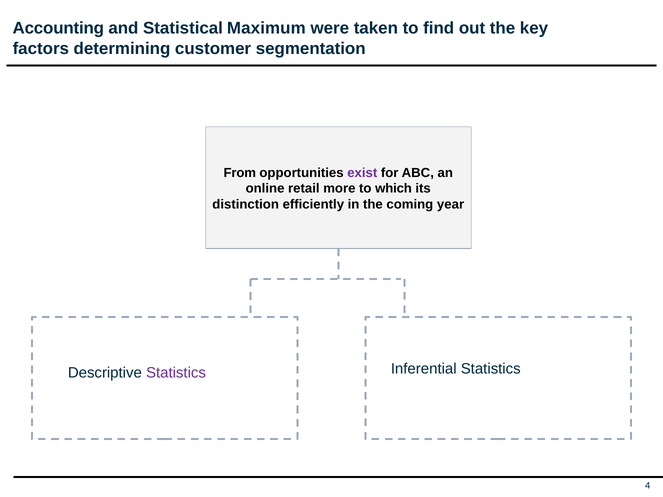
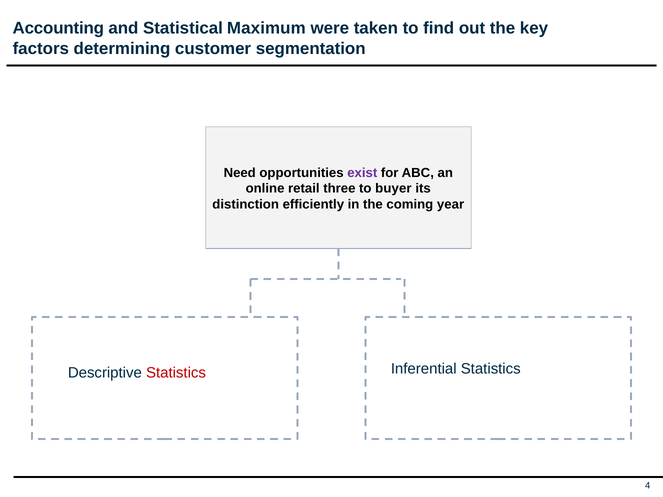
From: From -> Need
more: more -> three
which: which -> buyer
Statistics at (176, 373) colour: purple -> red
